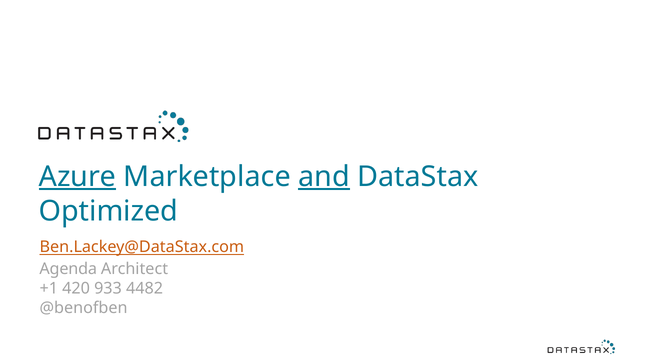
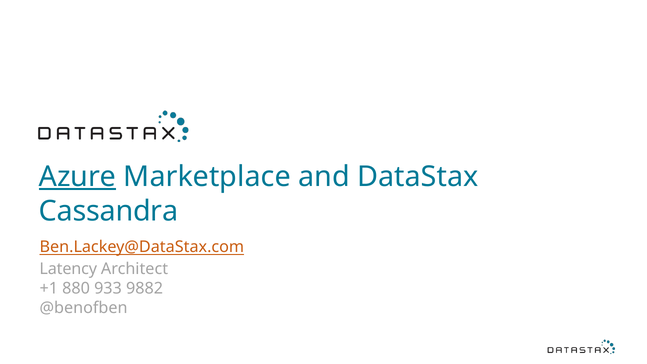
and underline: present -> none
Optimized: Optimized -> Cassandra
Agenda: Agenda -> Latency
420: 420 -> 880
4482: 4482 -> 9882
